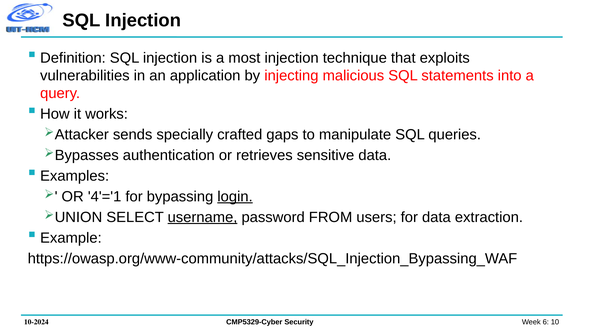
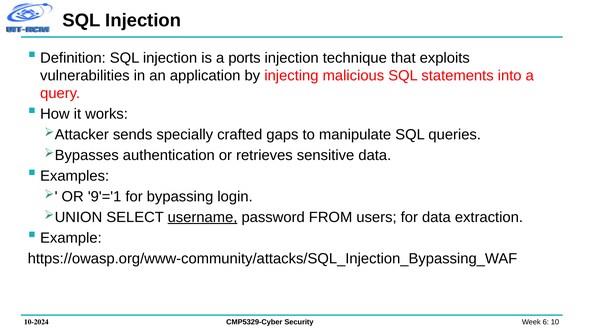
most: most -> ports
4'='1: 4'='1 -> 9'='1
login underline: present -> none
